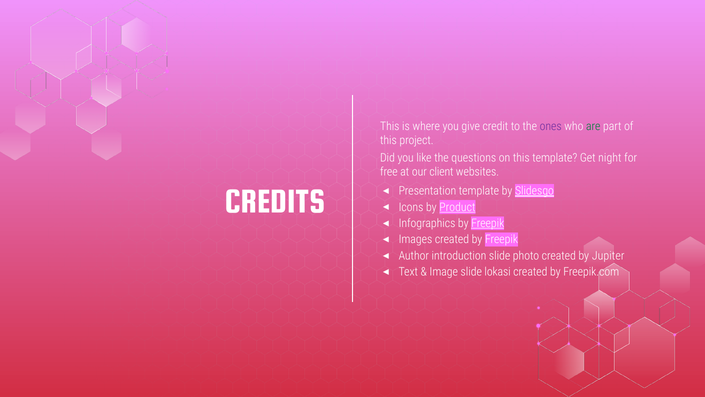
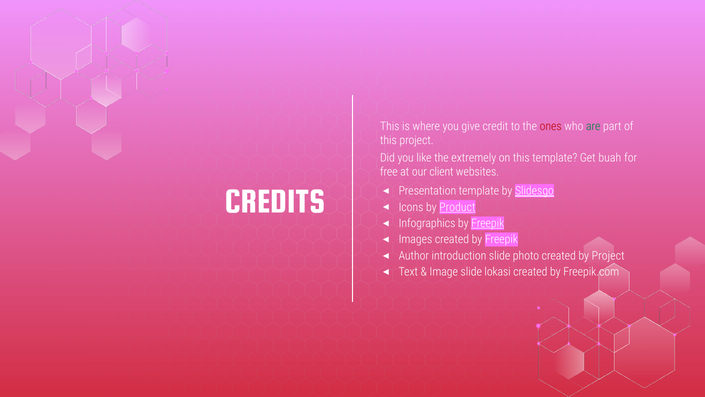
ones colour: purple -> red
questions: questions -> extremely
night: night -> buah
by Jupiter: Jupiter -> Project
